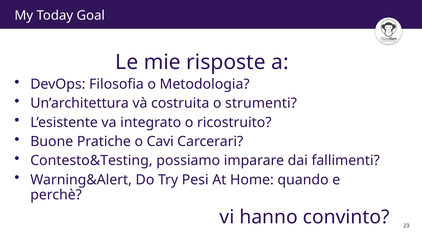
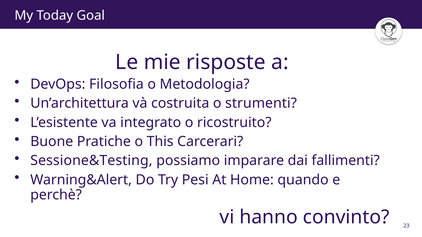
Cavi: Cavi -> This
Contesto&Testing: Contesto&Testing -> Sessione&Testing
